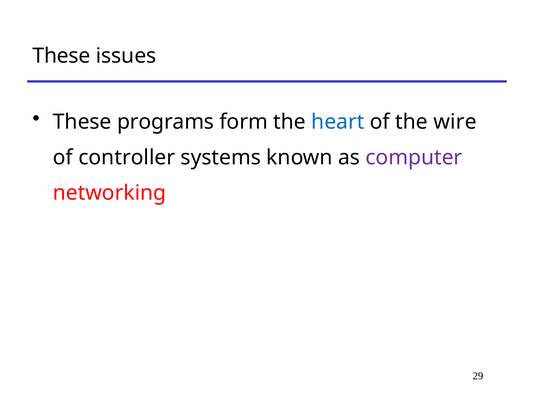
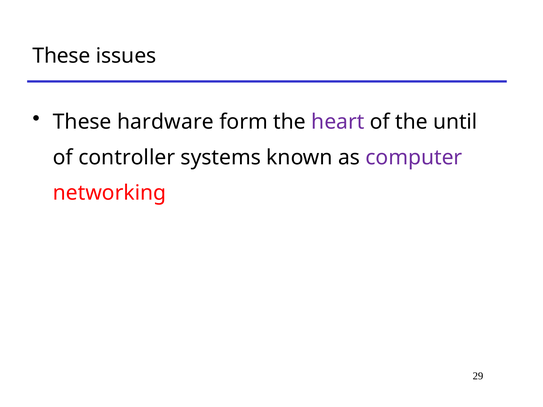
programs: programs -> hardware
heart colour: blue -> purple
wire: wire -> until
